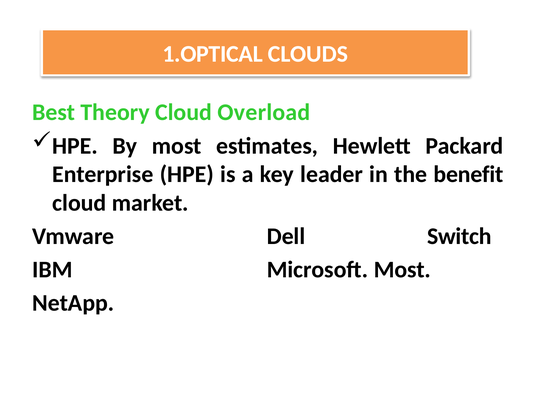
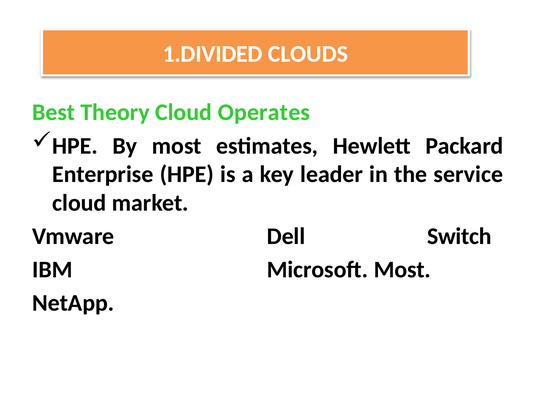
1.OPTICAL: 1.OPTICAL -> 1.DIVIDED
Overload: Overload -> Operates
benefit: benefit -> service
